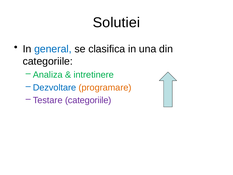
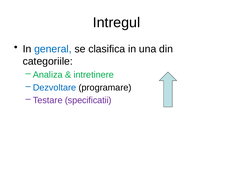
Solutiei: Solutiei -> Intregul
programare colour: orange -> black
Testare categoriile: categoriile -> specificatii
